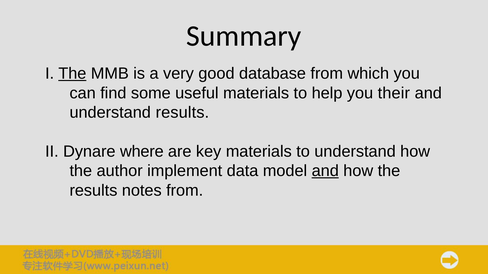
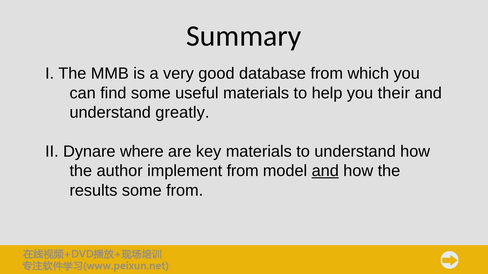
The at (72, 74) underline: present -> none
understand results: results -> greatly
implement data: data -> from
results notes: notes -> some
